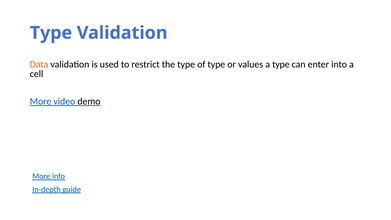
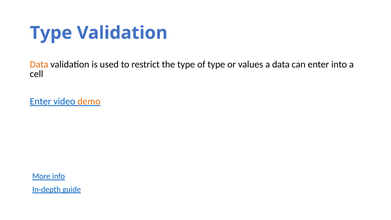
a type: type -> data
More at (41, 101): More -> Enter
demo colour: black -> orange
